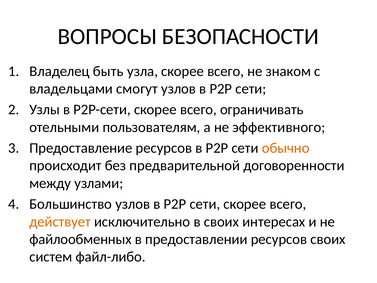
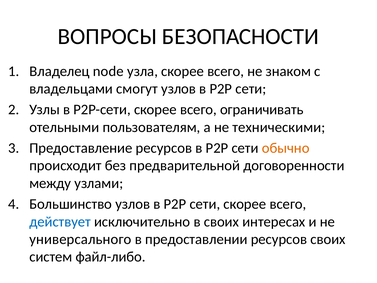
быть: быть -> node
эффективного: эффективного -> техническими
действует colour: orange -> blue
файлообменных: файлообменных -> универсального
